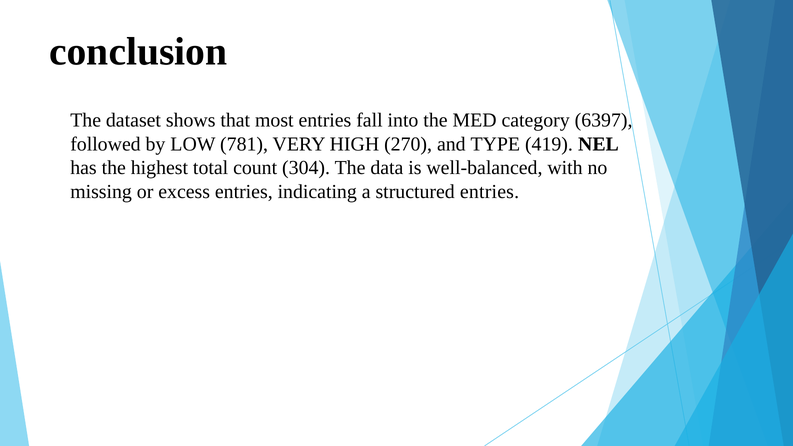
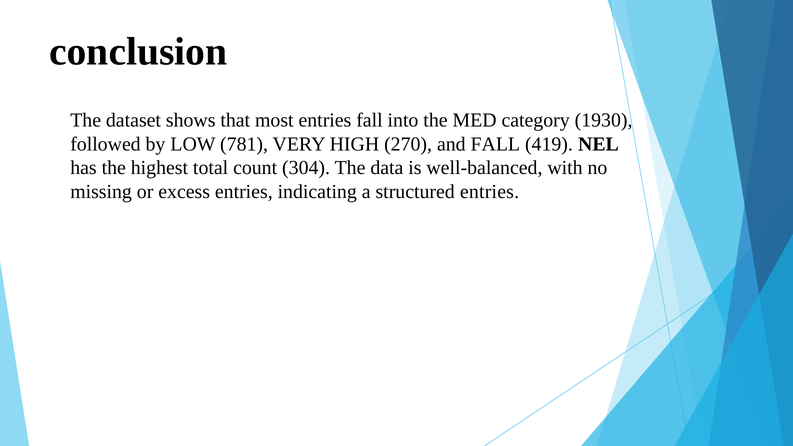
6397: 6397 -> 1930
and TYPE: TYPE -> FALL
